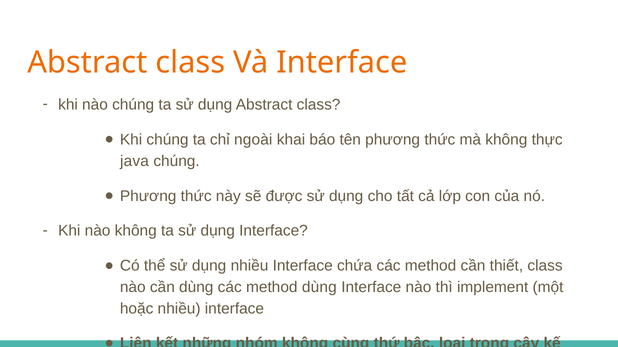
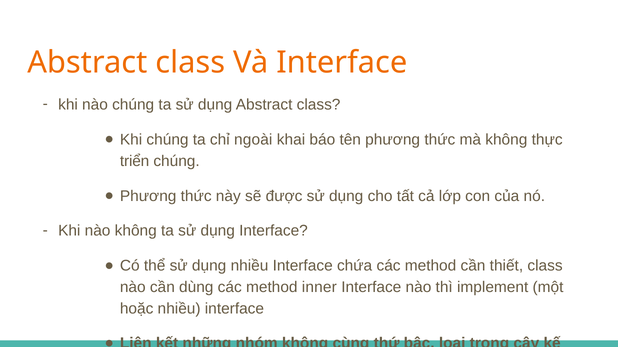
java: java -> triển
method dùng: dùng -> inner
